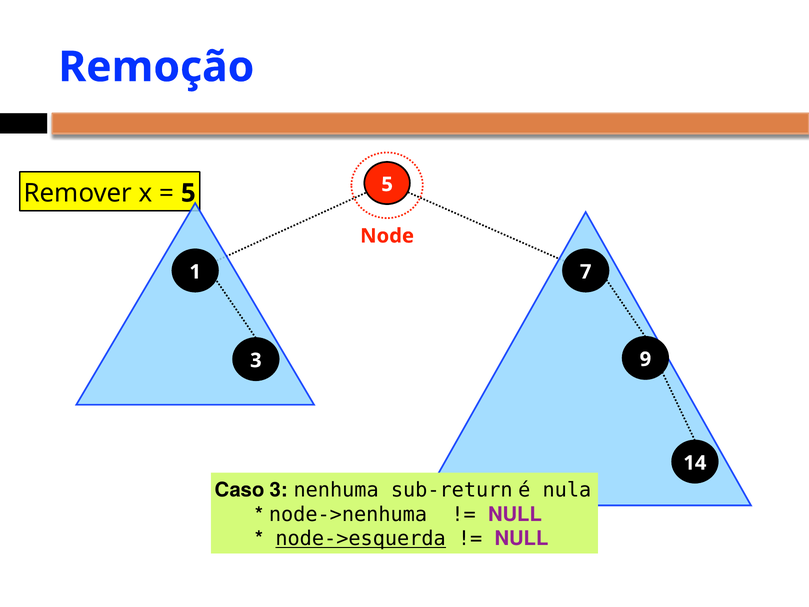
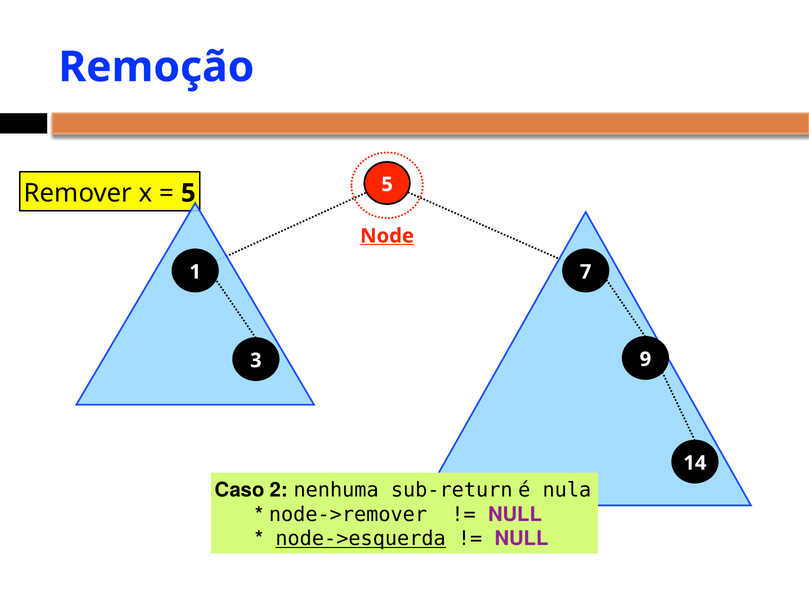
Node underline: none -> present
Caso 3: 3 -> 2
node->nenhuma: node->nenhuma -> node->remover
